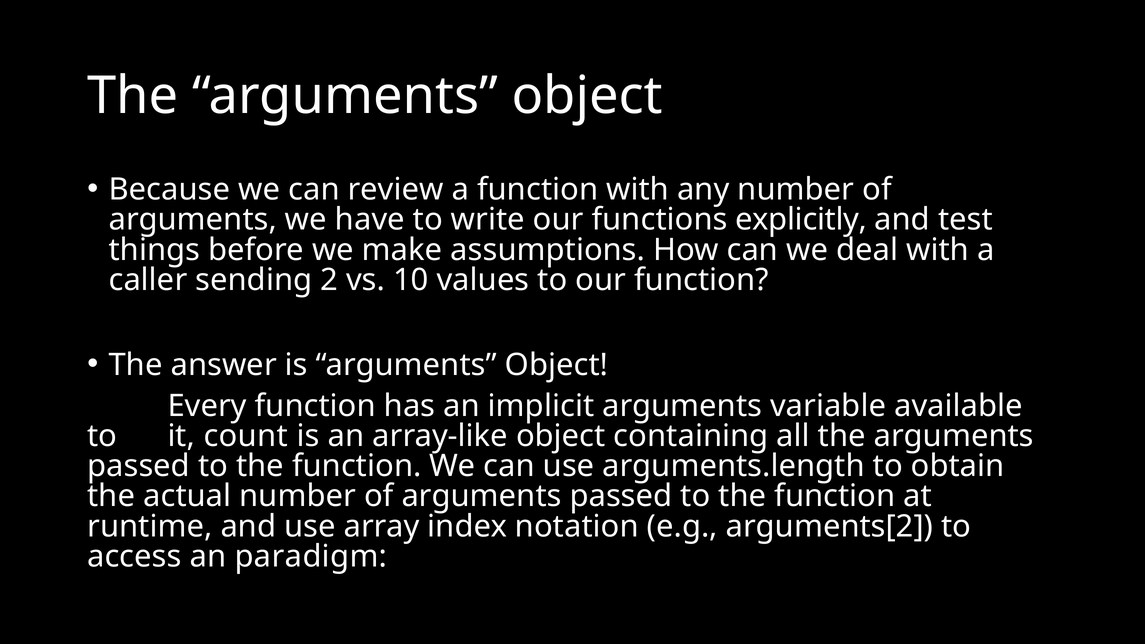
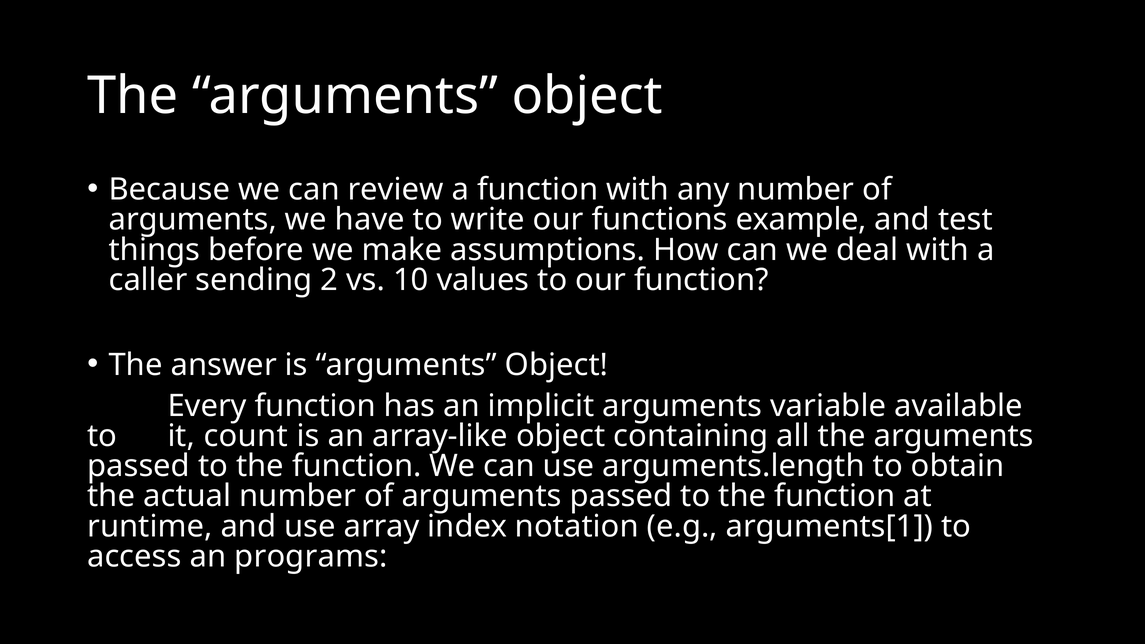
explicitly: explicitly -> example
arguments[2: arguments[2 -> arguments[1
paradigm: paradigm -> programs
